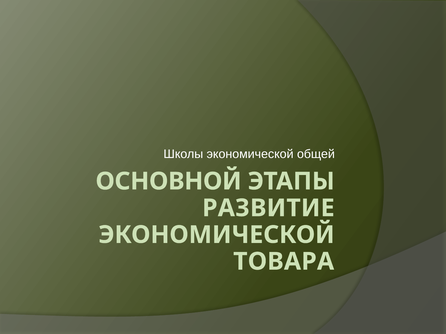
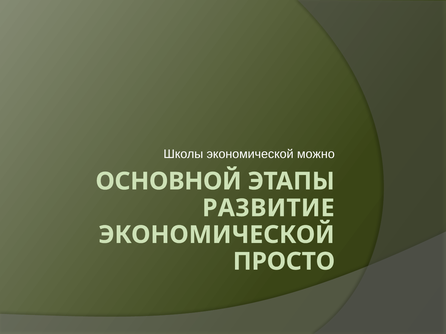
общей: общей -> можно
ТОВАРА: ТОВАРА -> ПРОСТО
